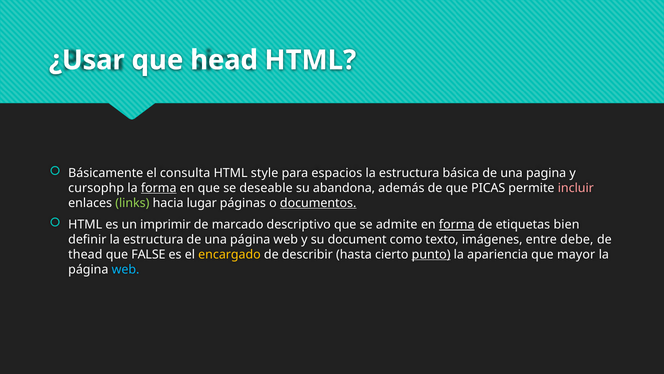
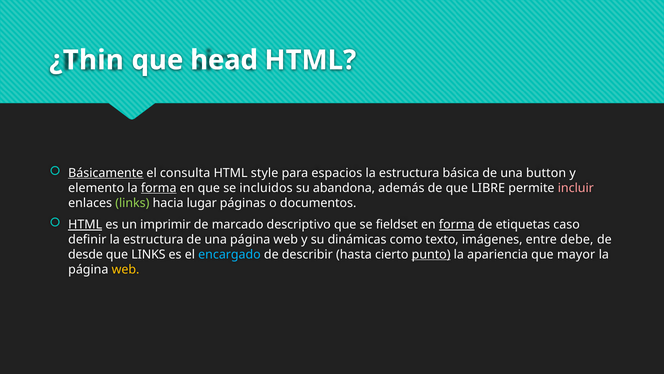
¿Usar: ¿Usar -> ¿Thin
Básicamente underline: none -> present
pagina: pagina -> button
cursophp: cursophp -> elemento
deseable: deseable -> incluidos
PICAS: PICAS -> LIBRE
documentos underline: present -> none
HTML at (85, 224) underline: none -> present
admite: admite -> fieldset
bien: bien -> caso
document: document -> dinámicas
thead: thead -> desde
que FALSE: FALSE -> LINKS
encargado colour: yellow -> light blue
web at (126, 269) colour: light blue -> yellow
